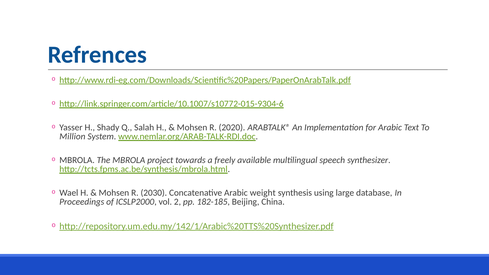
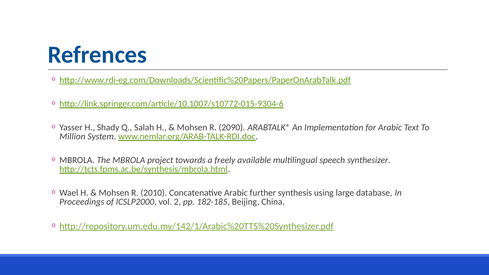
2020: 2020 -> 2090
2030: 2030 -> 2010
weight: weight -> further
